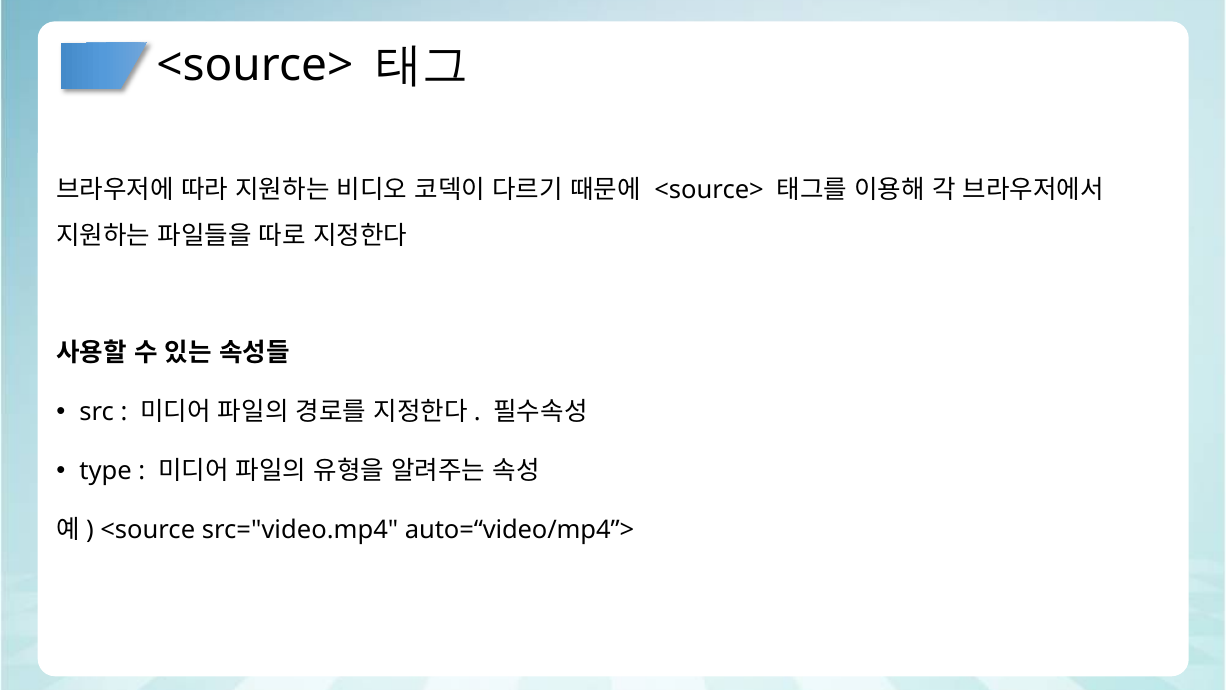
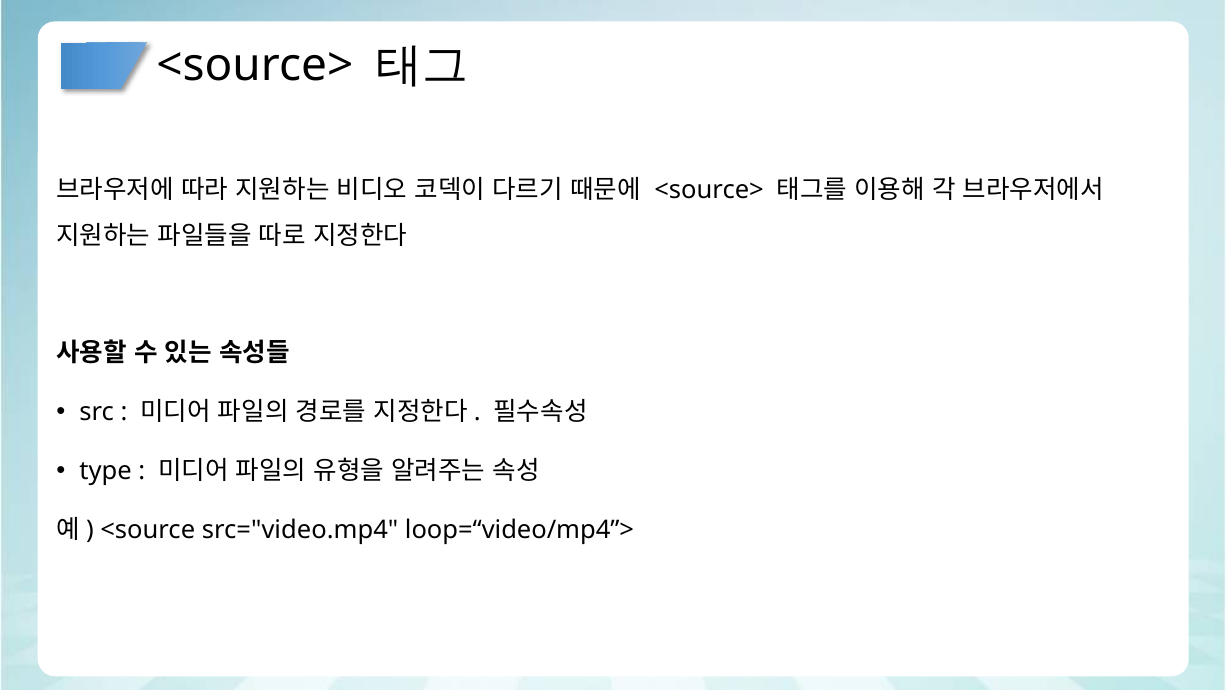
auto=“video/mp4”>: auto=“video/mp4”> -> loop=“video/mp4”>
